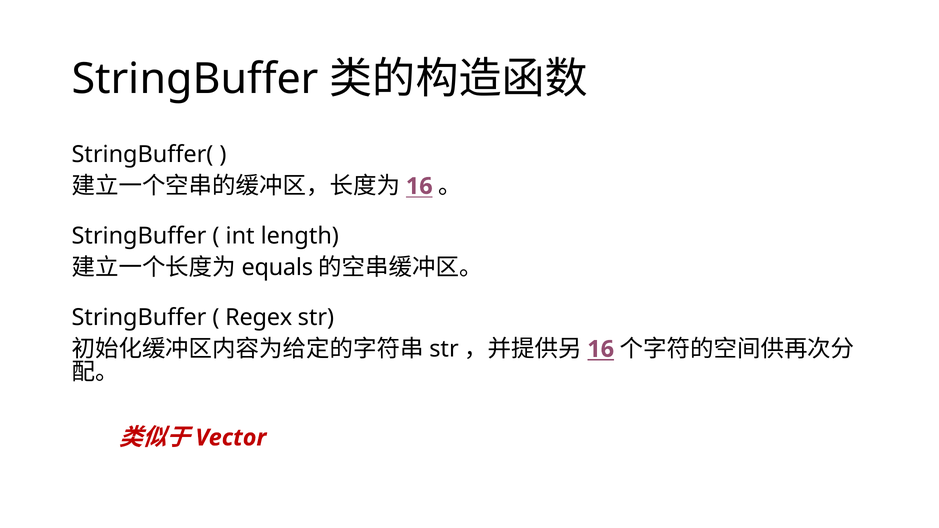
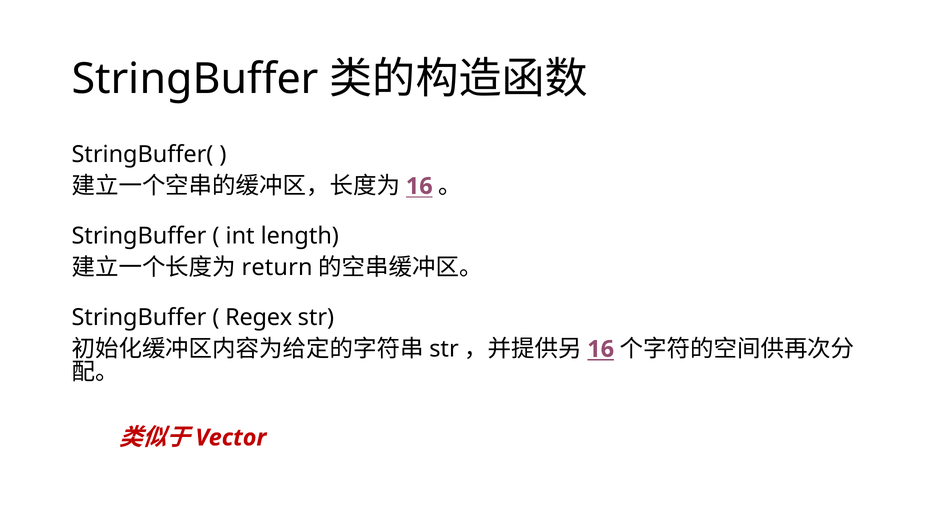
equals: equals -> return
